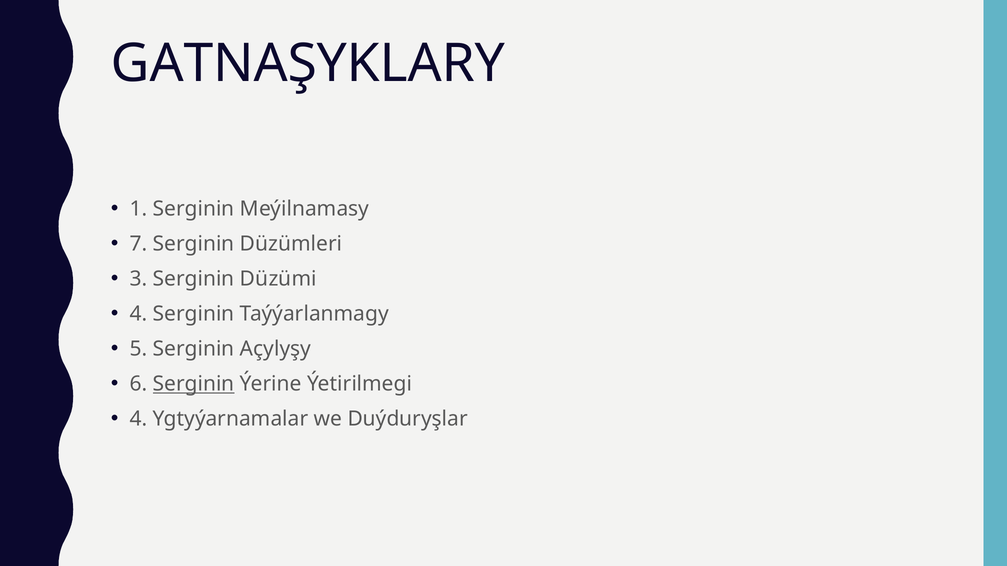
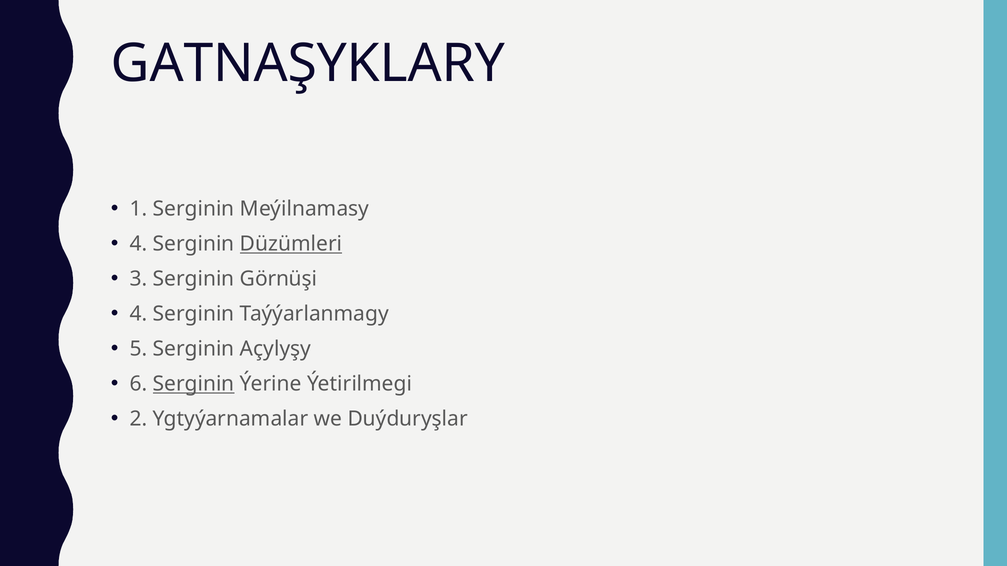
7 at (139, 244): 7 -> 4
Düzümleri underline: none -> present
Düzümi: Düzümi -> Görnüşi
4 at (139, 419): 4 -> 2
